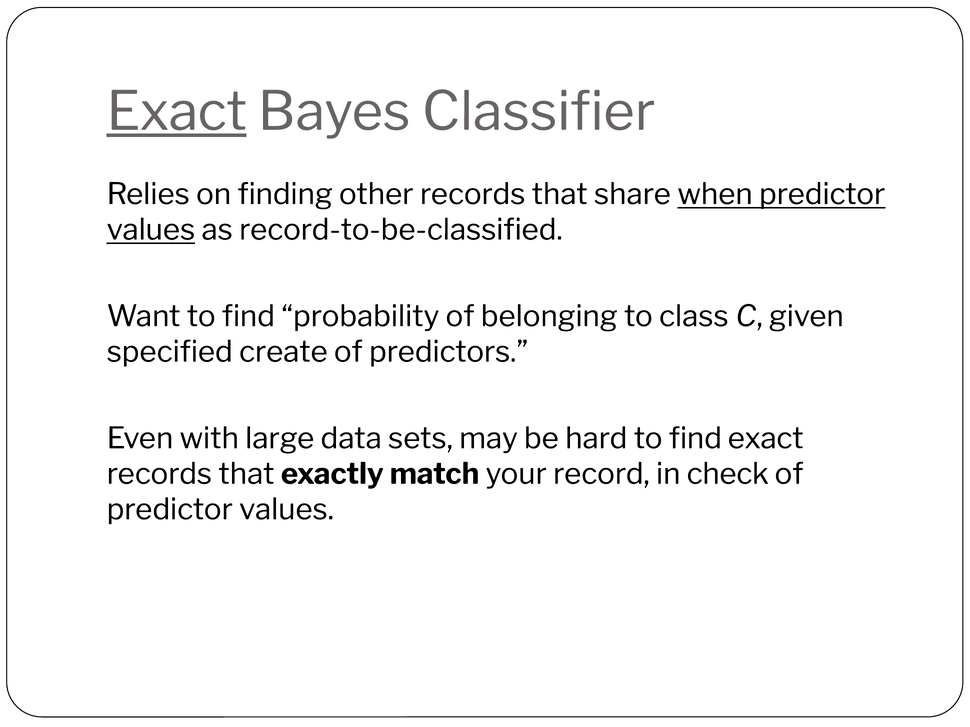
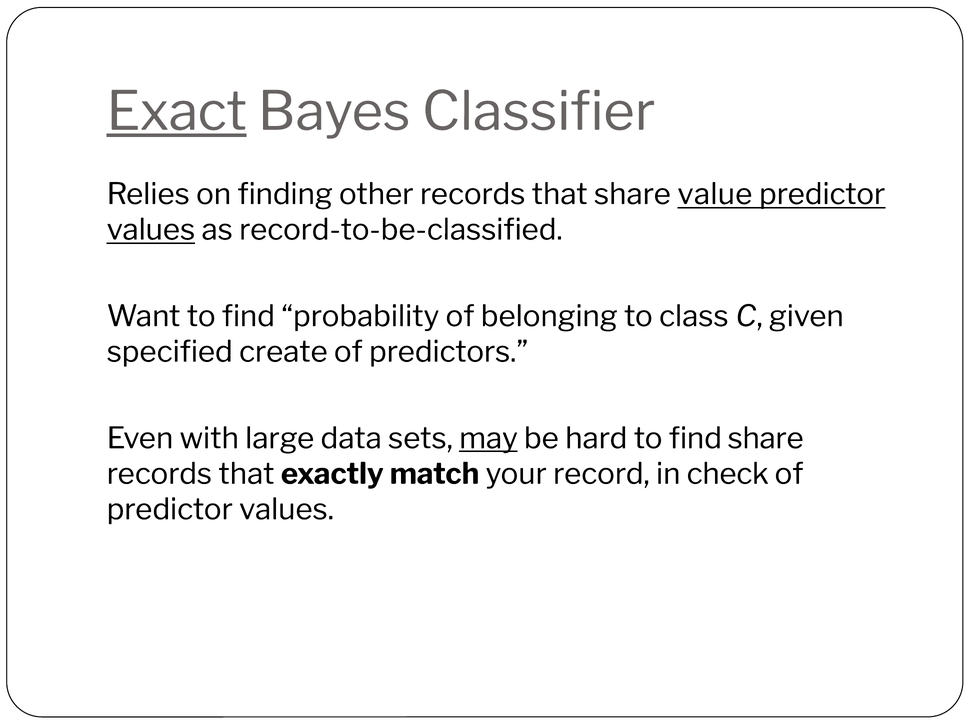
when: when -> value
may underline: none -> present
find exact: exact -> share
